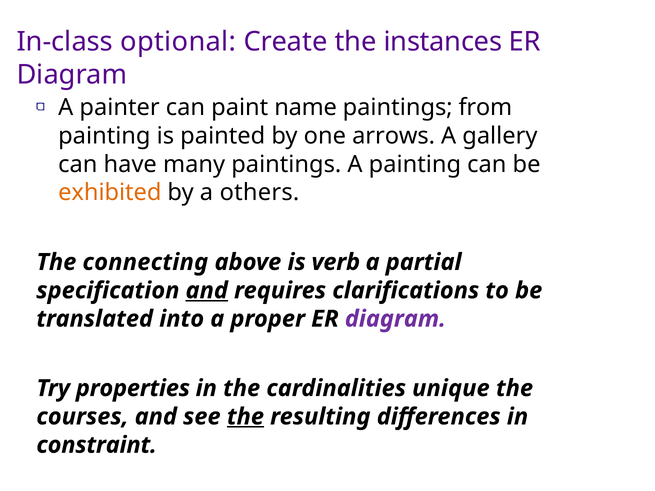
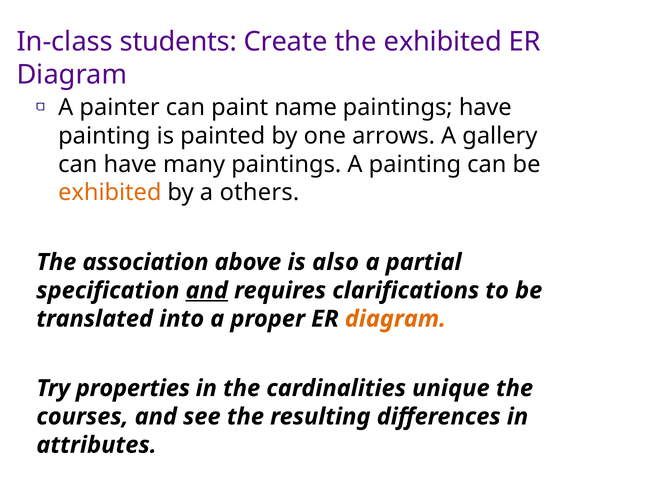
optional: optional -> students
the instances: instances -> exhibited
paintings from: from -> have
connecting: connecting -> association
verb: verb -> also
diagram at (395, 319) colour: purple -> orange
the at (245, 417) underline: present -> none
constraint: constraint -> attributes
